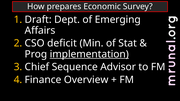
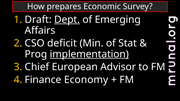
Dept underline: none -> present
Sequence: Sequence -> European
Overview: Overview -> Economy
